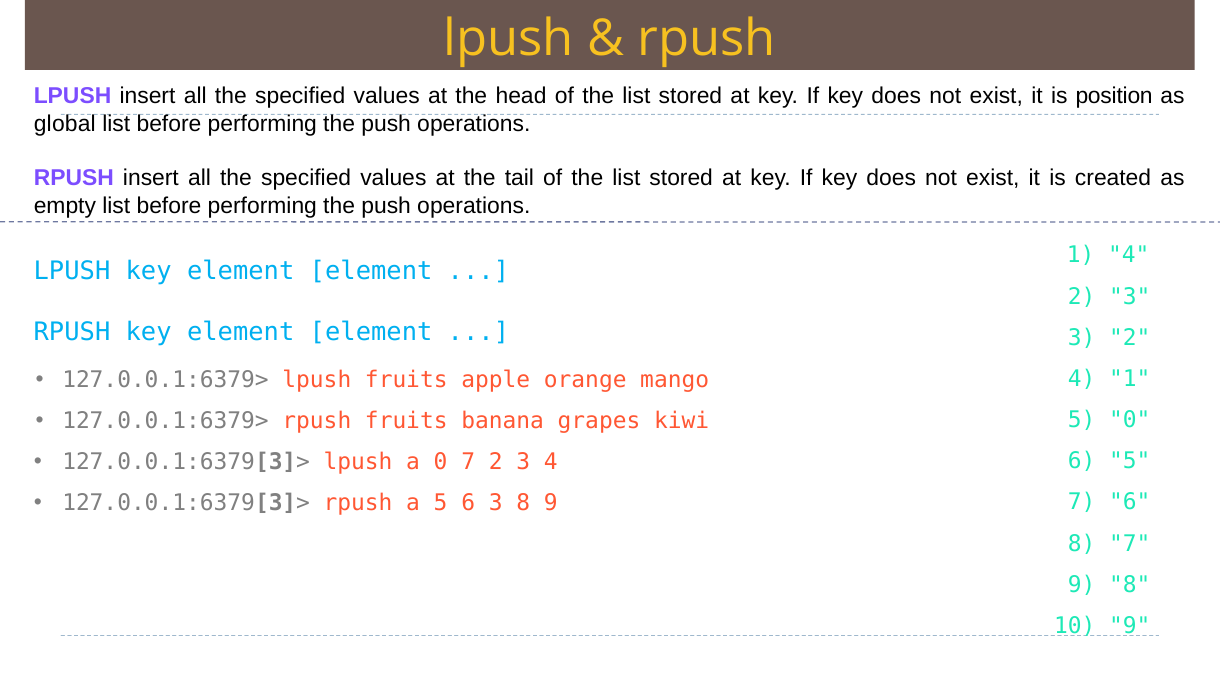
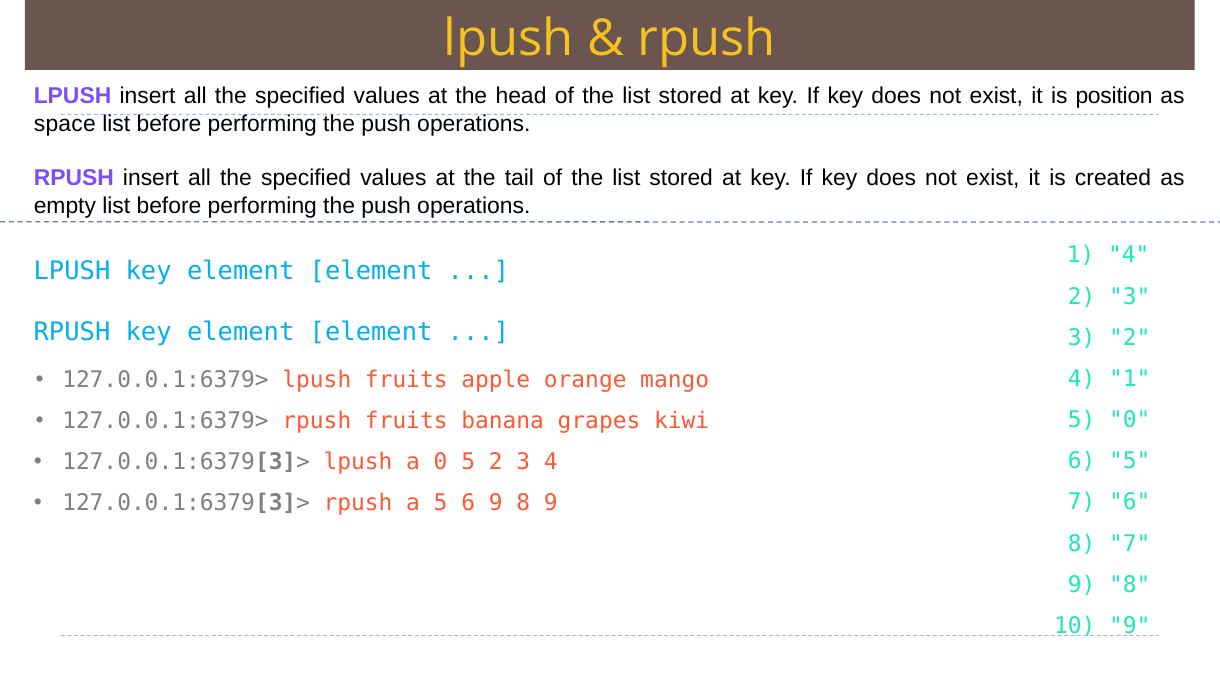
global: global -> space
0 7: 7 -> 5
6 3: 3 -> 9
